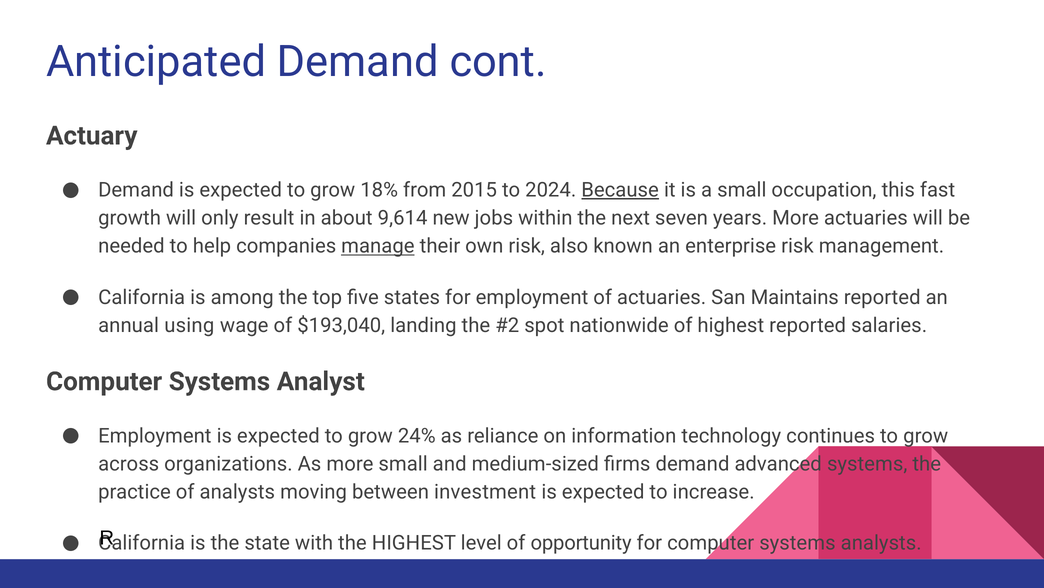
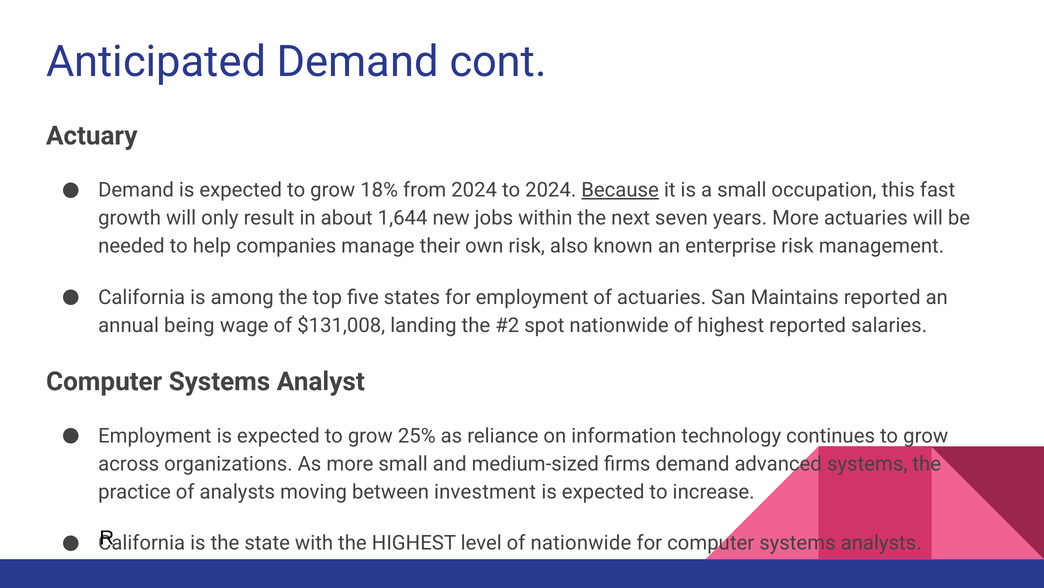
from 2015: 2015 -> 2024
9,614: 9,614 -> 1,644
manage underline: present -> none
using: using -> being
$193,040: $193,040 -> $131,008
24%: 24% -> 25%
of opportunity: opportunity -> nationwide
